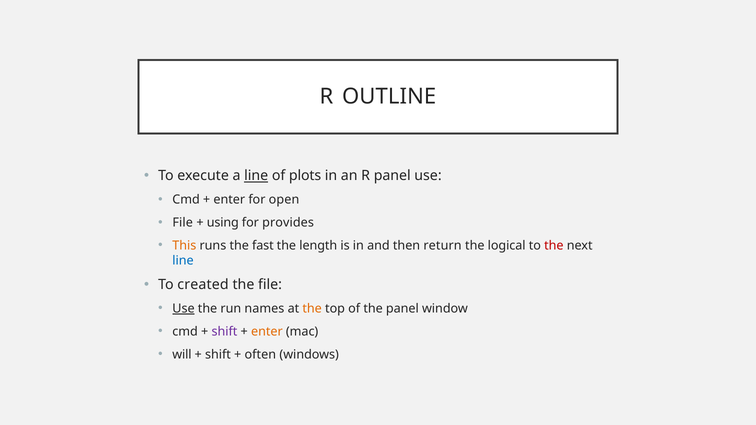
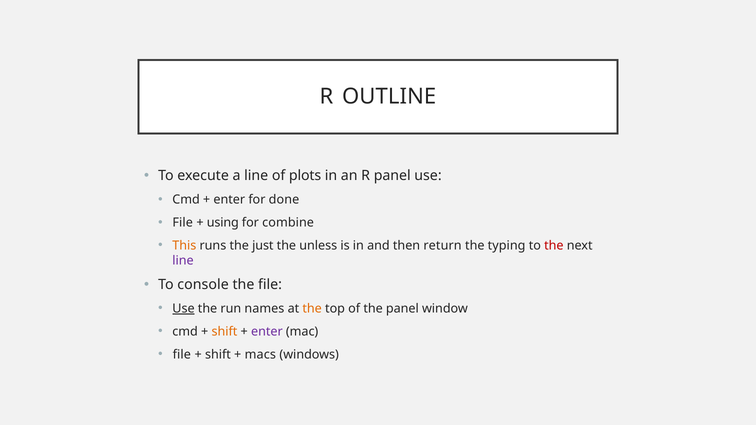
line at (256, 176) underline: present -> none
open: open -> done
provides: provides -> combine
fast: fast -> just
length: length -> unless
logical: logical -> typing
line at (183, 261) colour: blue -> purple
created: created -> console
shift at (224, 332) colour: purple -> orange
enter at (267, 332) colour: orange -> purple
will at (182, 355): will -> file
often: often -> macs
